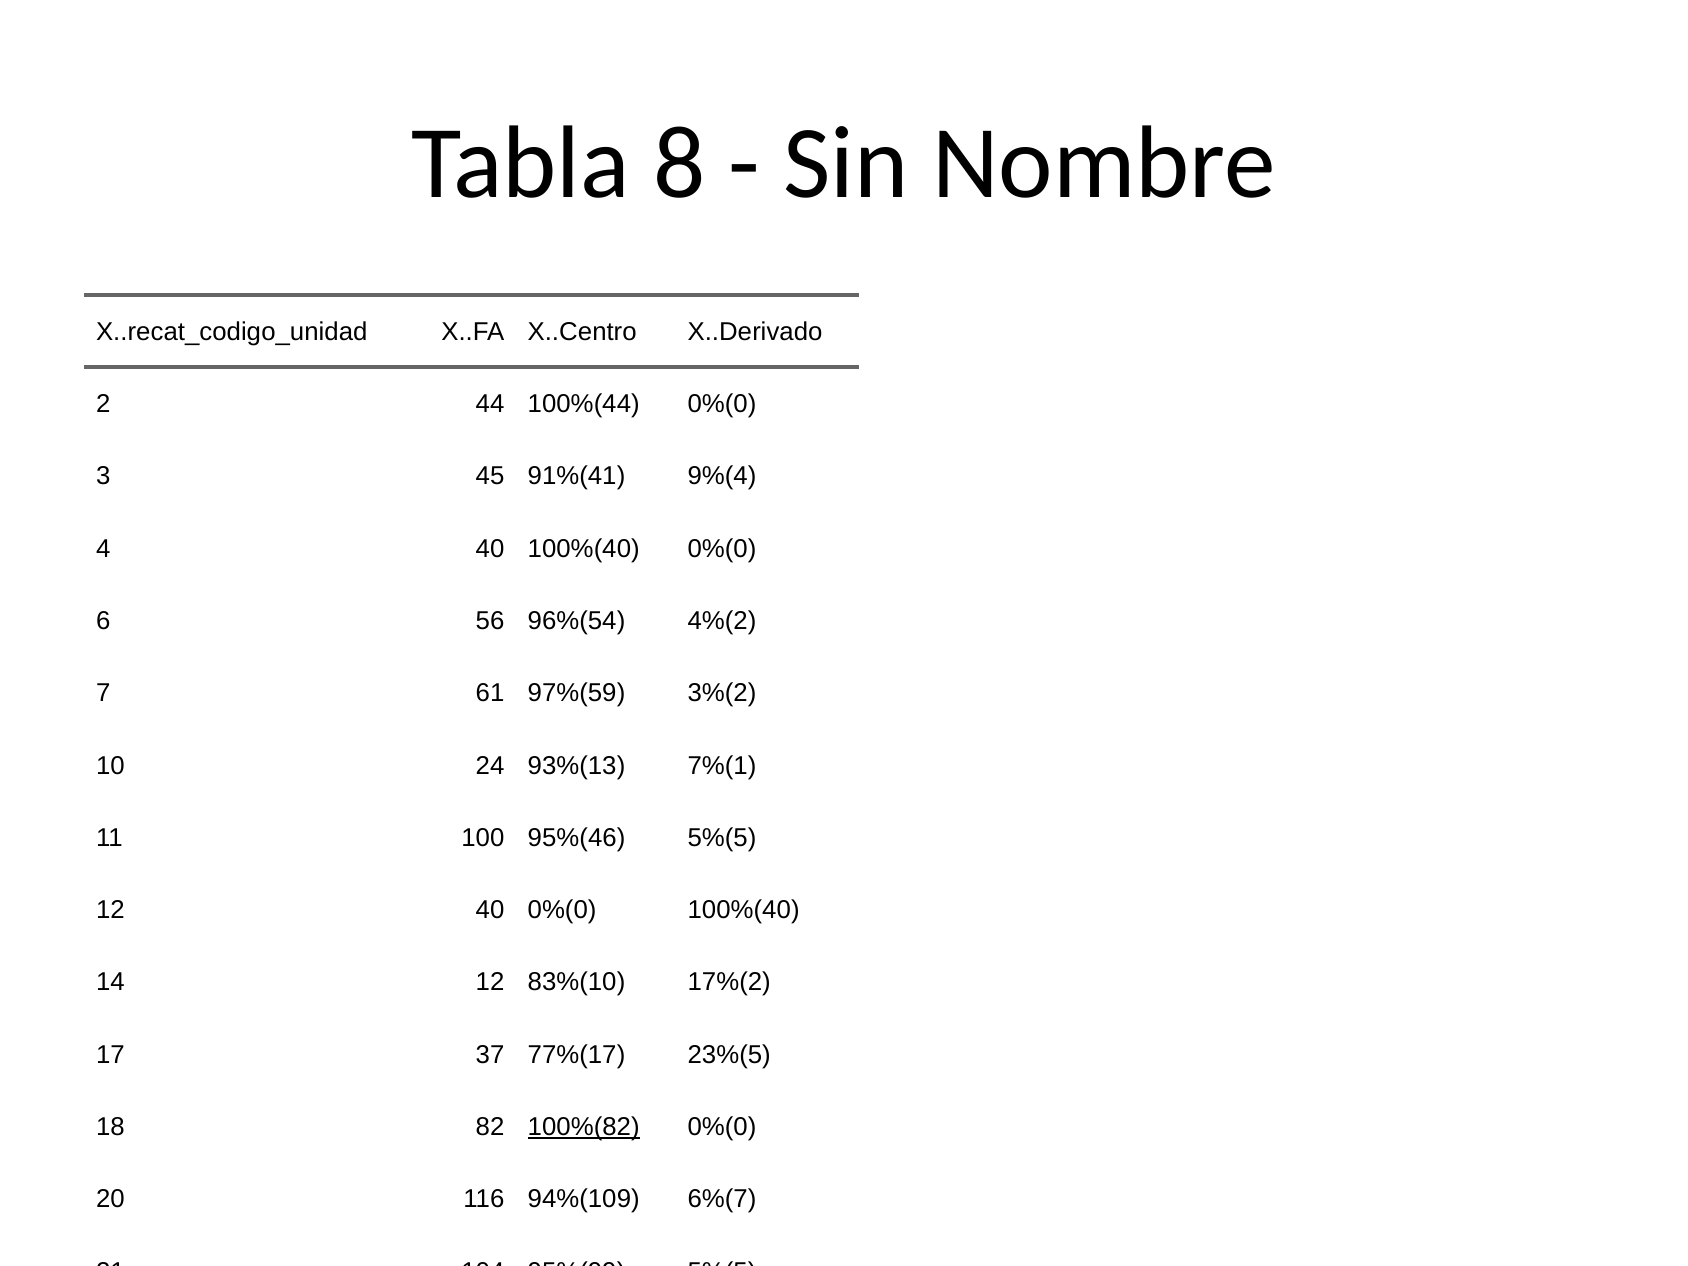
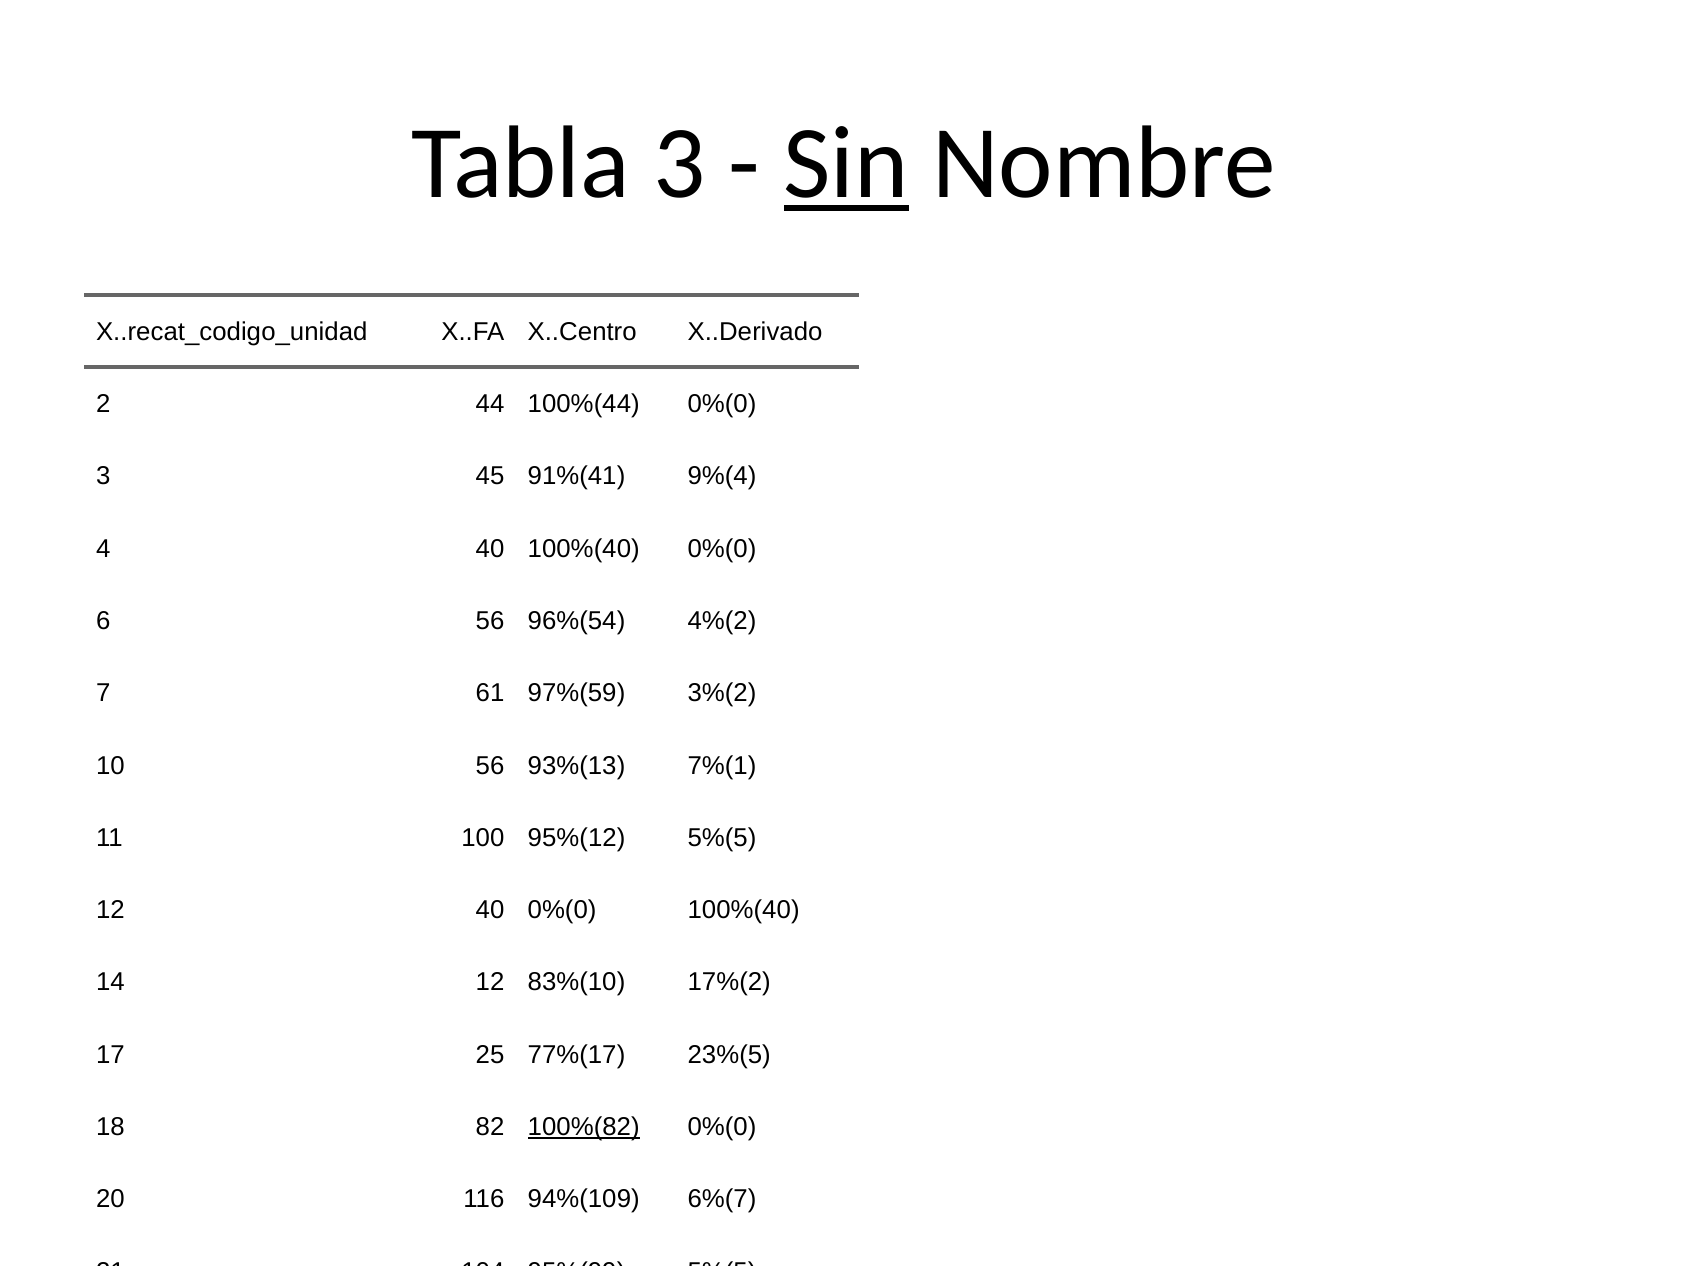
Tabla 8: 8 -> 3
Sin underline: none -> present
10 24: 24 -> 56
95%(46: 95%(46 -> 95%(12
37: 37 -> 25
